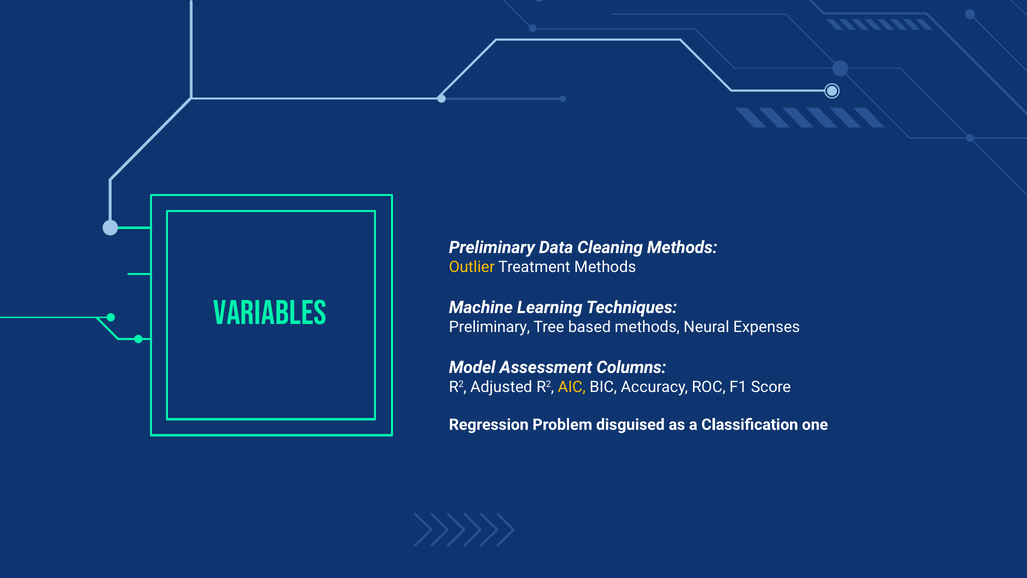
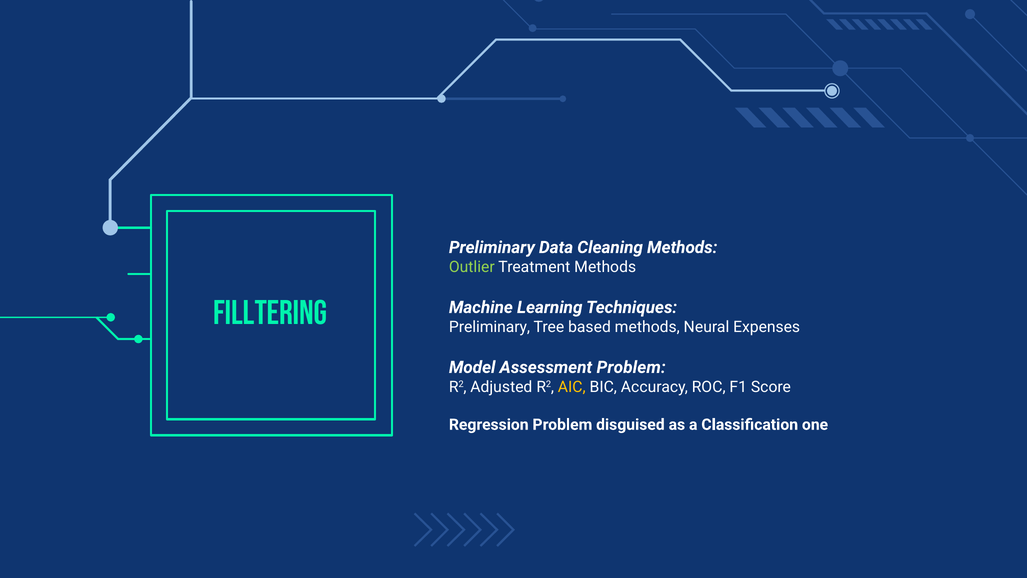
Outlier colour: yellow -> light green
VARIABLES: VARIABLES -> FILLTERING
Assessment Columns: Columns -> Problem
